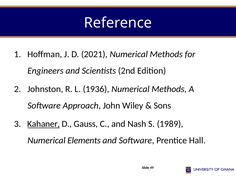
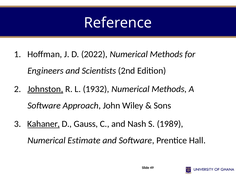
2021: 2021 -> 2022
Johnston underline: none -> present
1936: 1936 -> 1932
Elements: Elements -> Estimate
